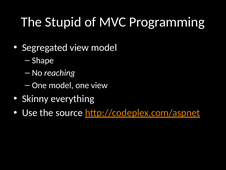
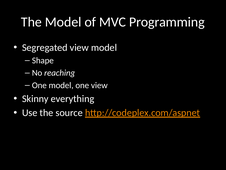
The Stupid: Stupid -> Model
